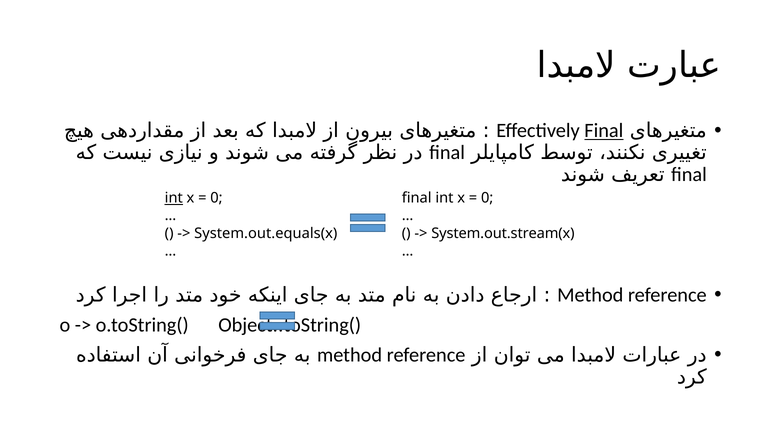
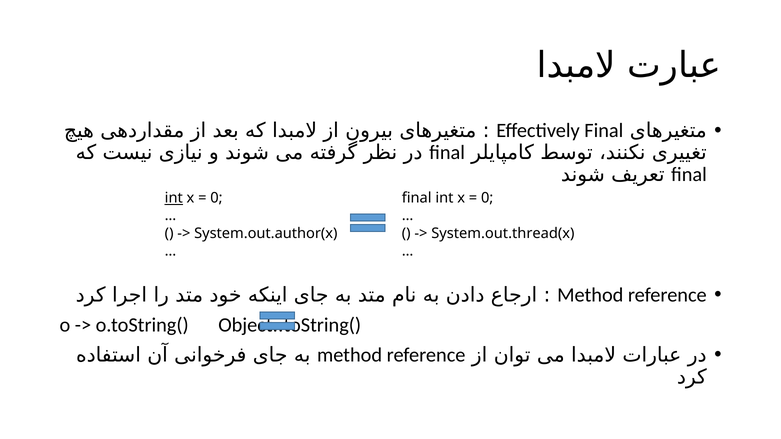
Final at (604, 131) underline: present -> none
System.out.equals(x: System.out.equals(x -> System.out.author(x
System.out.stream(x: System.out.stream(x -> System.out.thread(x
